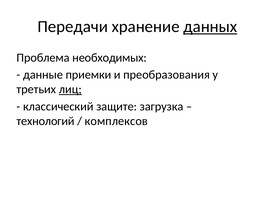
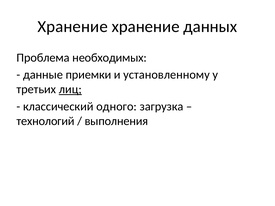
Передачи at (73, 27): Передачи -> Хранение
данных underline: present -> none
преобразования: преобразования -> установленному
защите: защите -> одного
комплексов: комплексов -> выполнения
